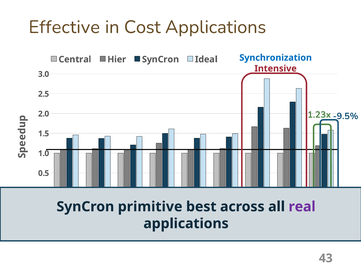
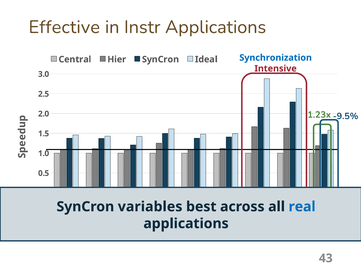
Cost: Cost -> Instr
SynCron primitive: primitive -> variables
real colour: purple -> blue
